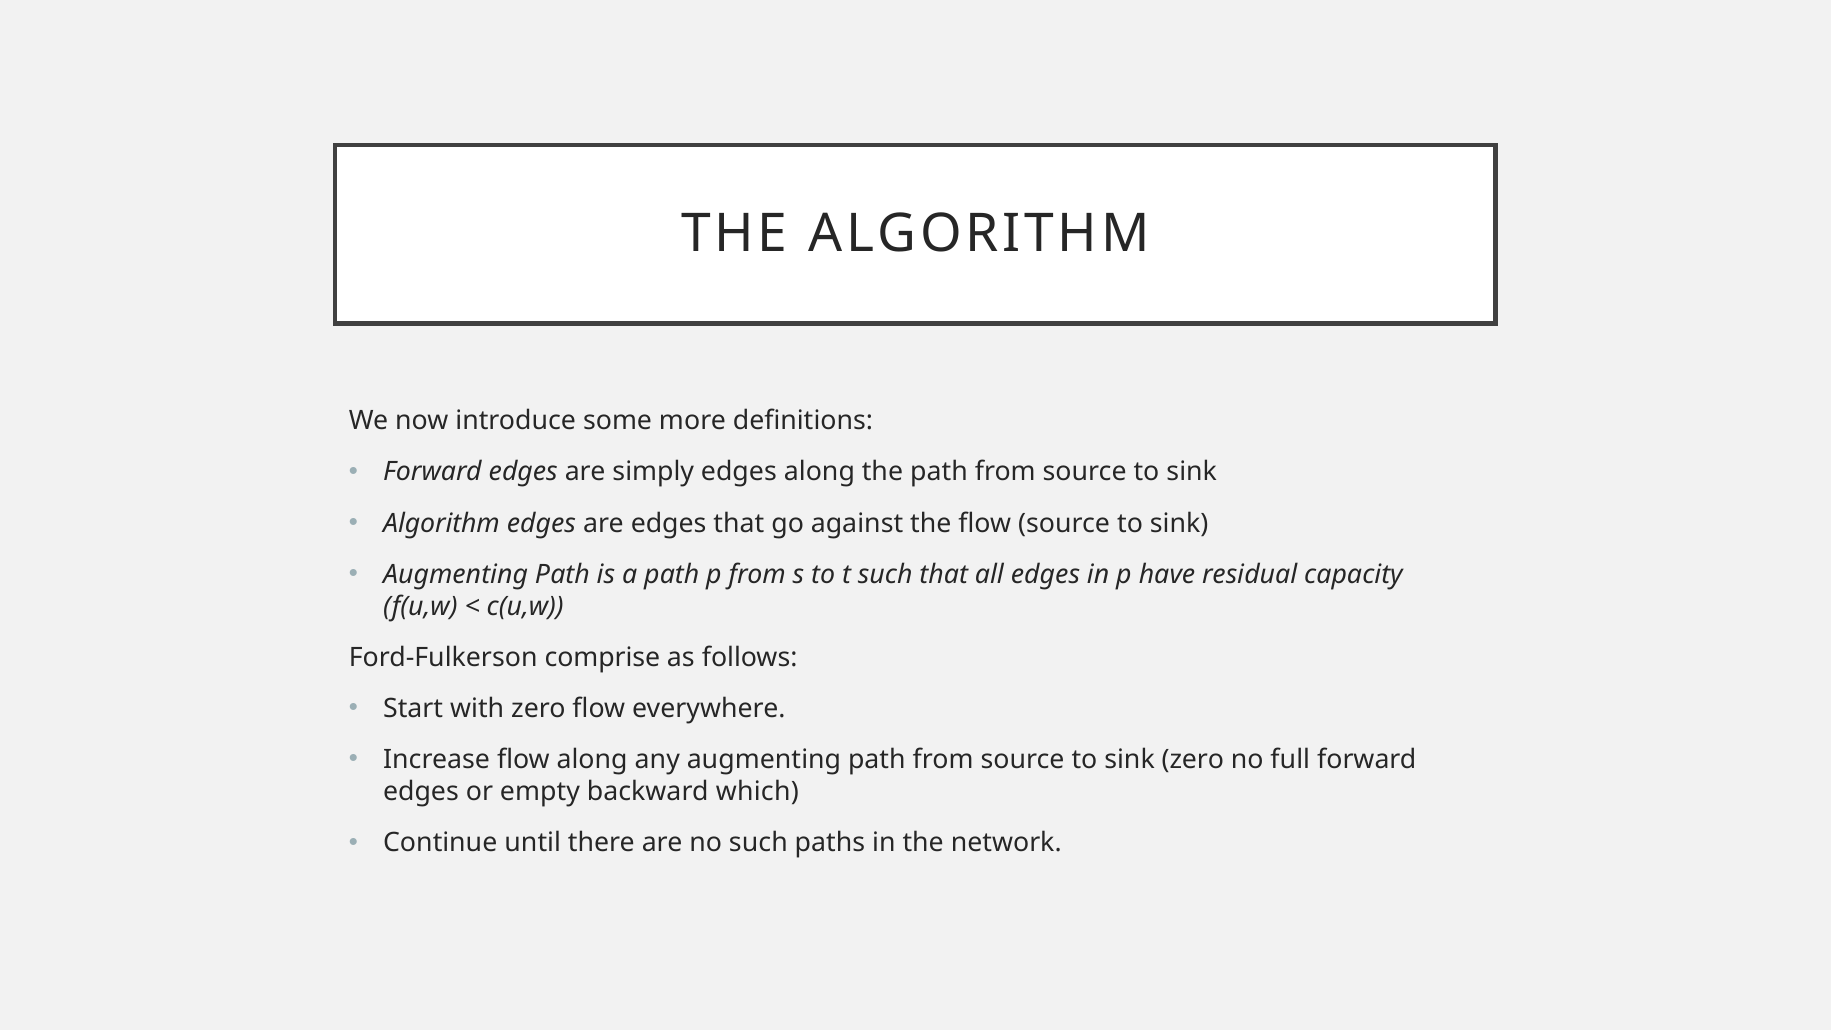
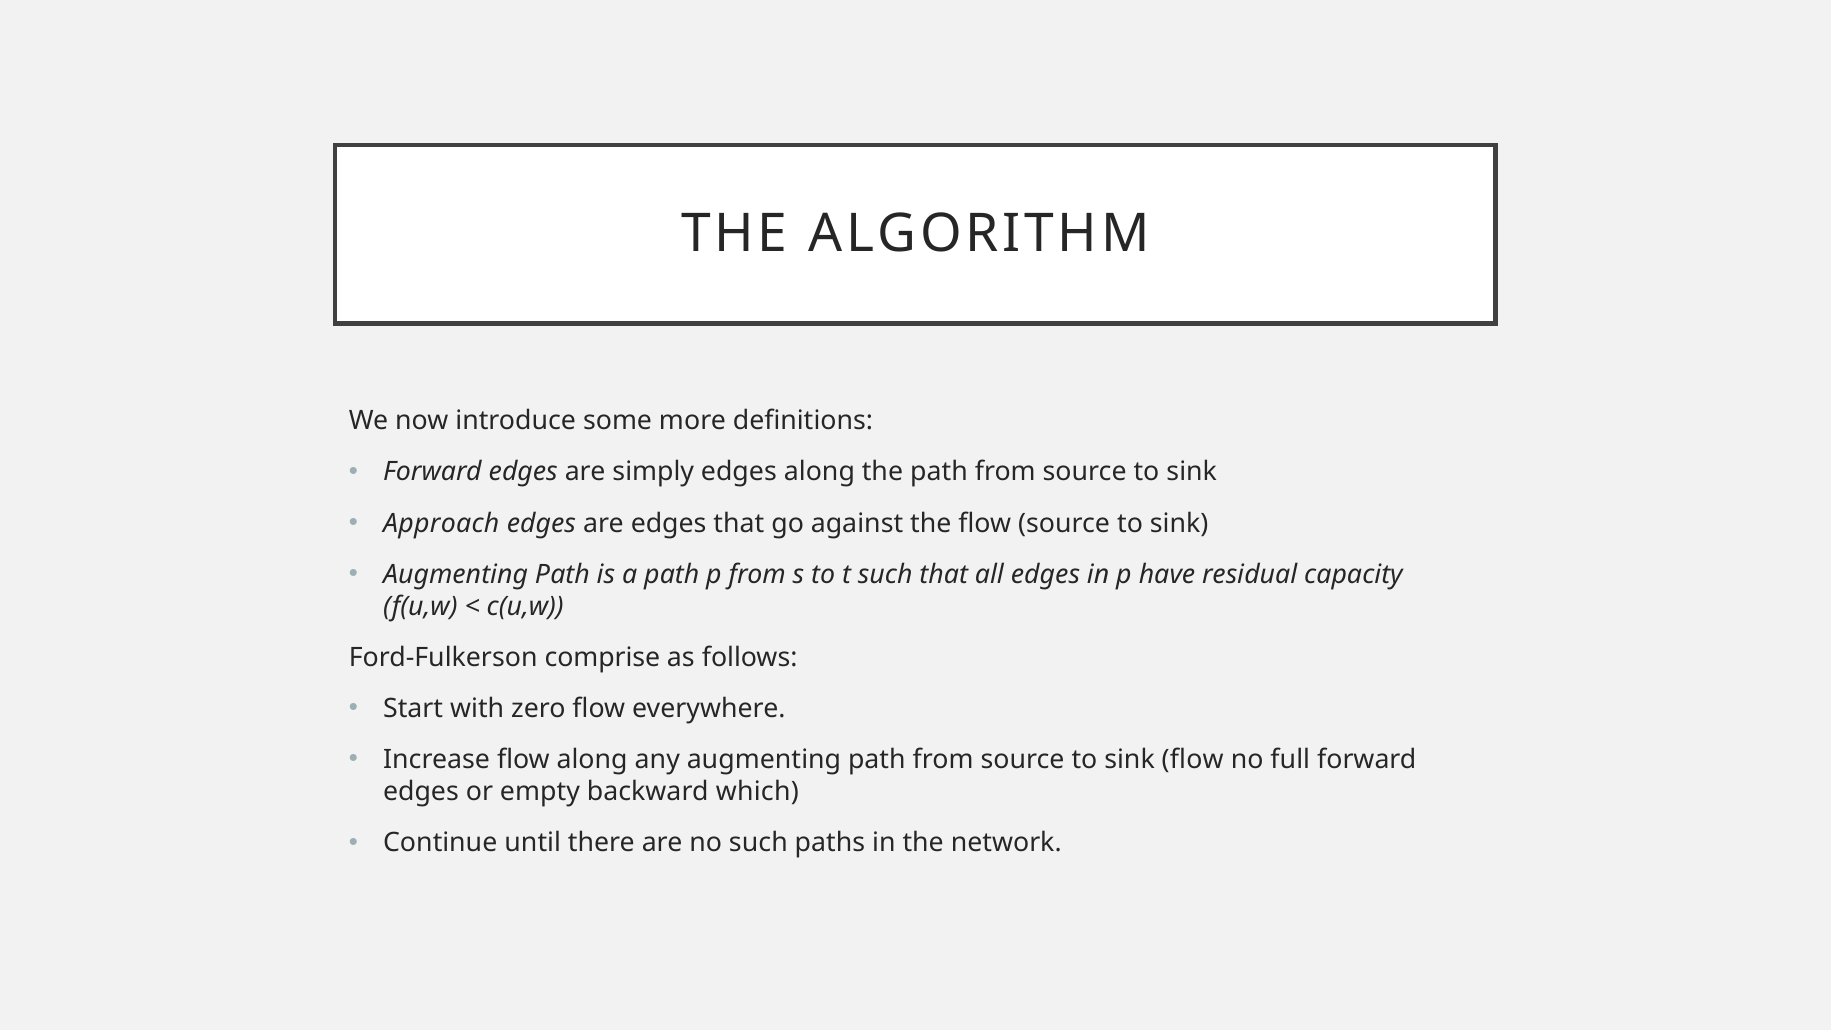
Algorithm at (442, 523): Algorithm -> Approach
sink zero: zero -> flow
